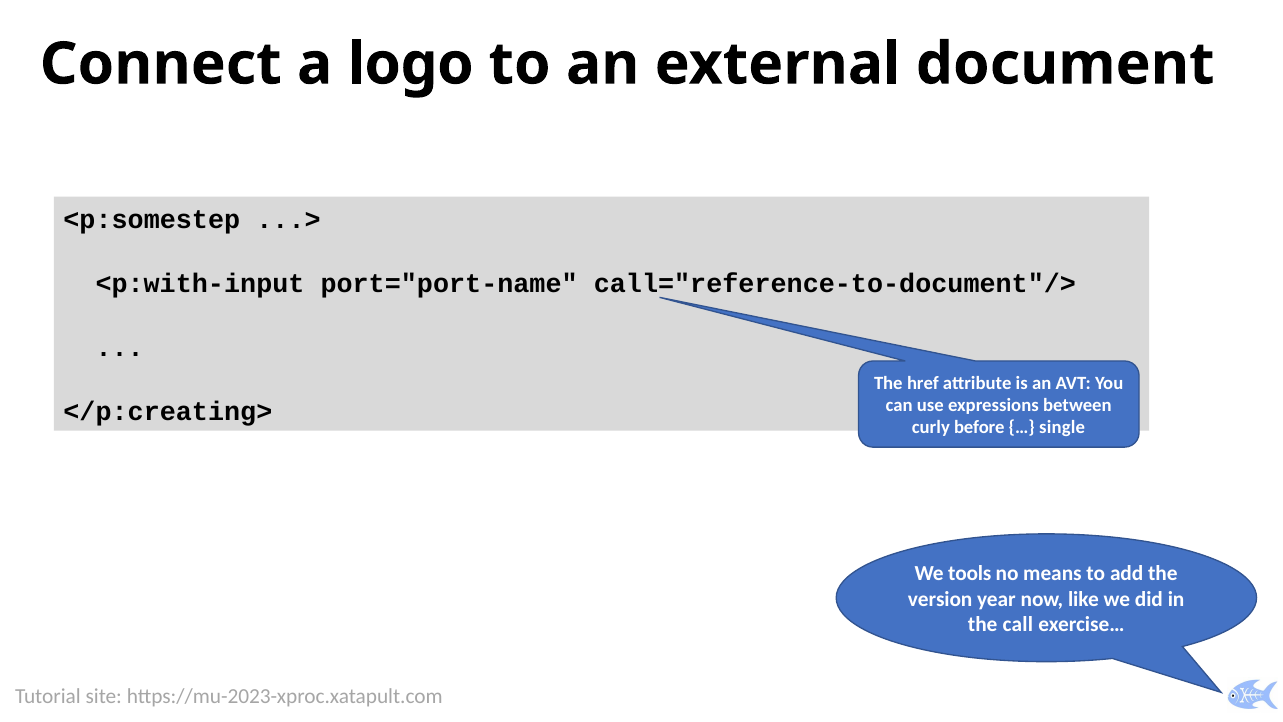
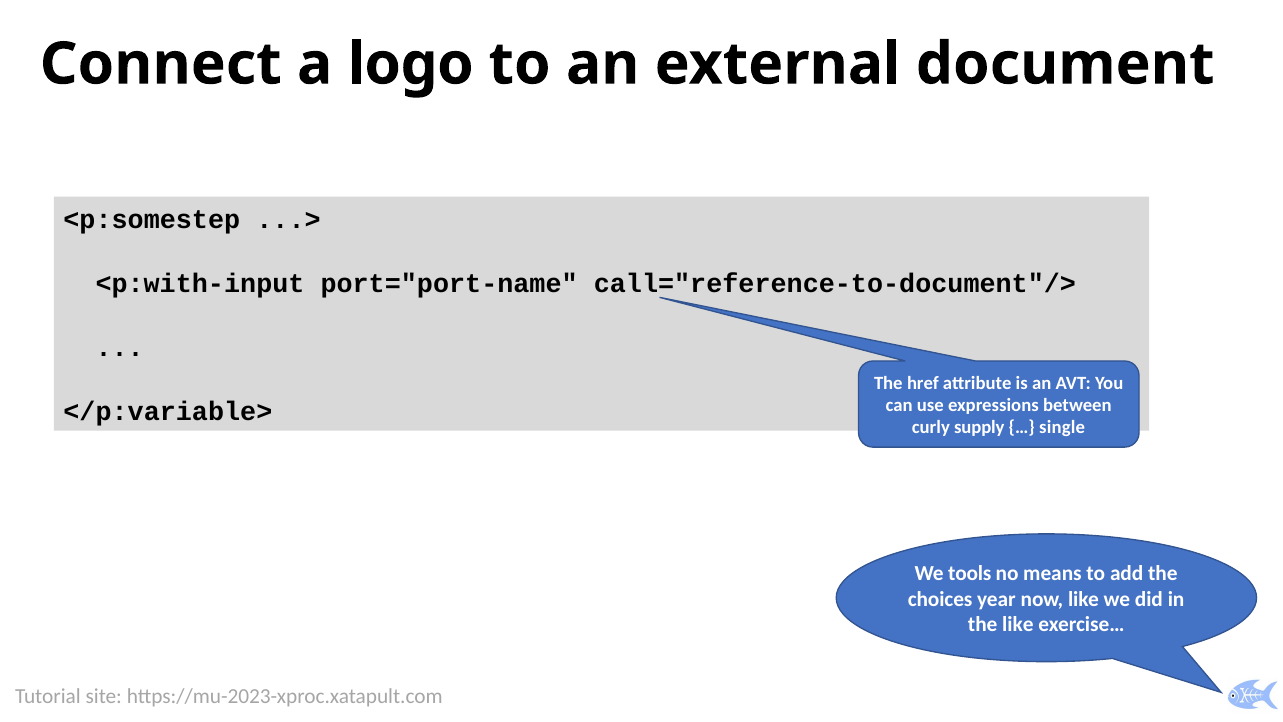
</p:creating>: </p:creating> -> </p:variable>
before: before -> supply
version: version -> choices
the call: call -> like
